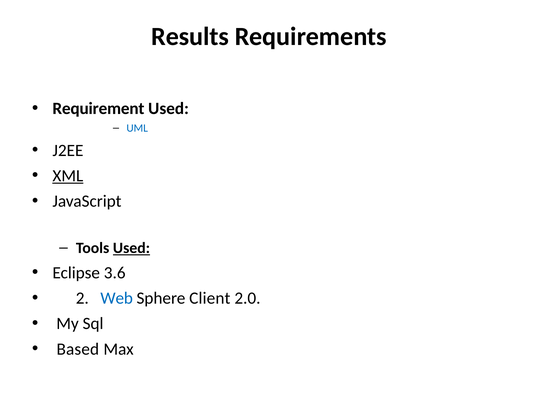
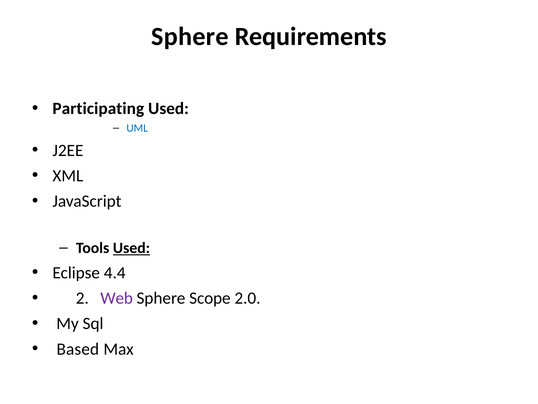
Results at (190, 36): Results -> Sphere
Requirement: Requirement -> Participating
XML underline: present -> none
3.6: 3.6 -> 4.4
Web colour: blue -> purple
Client: Client -> Scope
